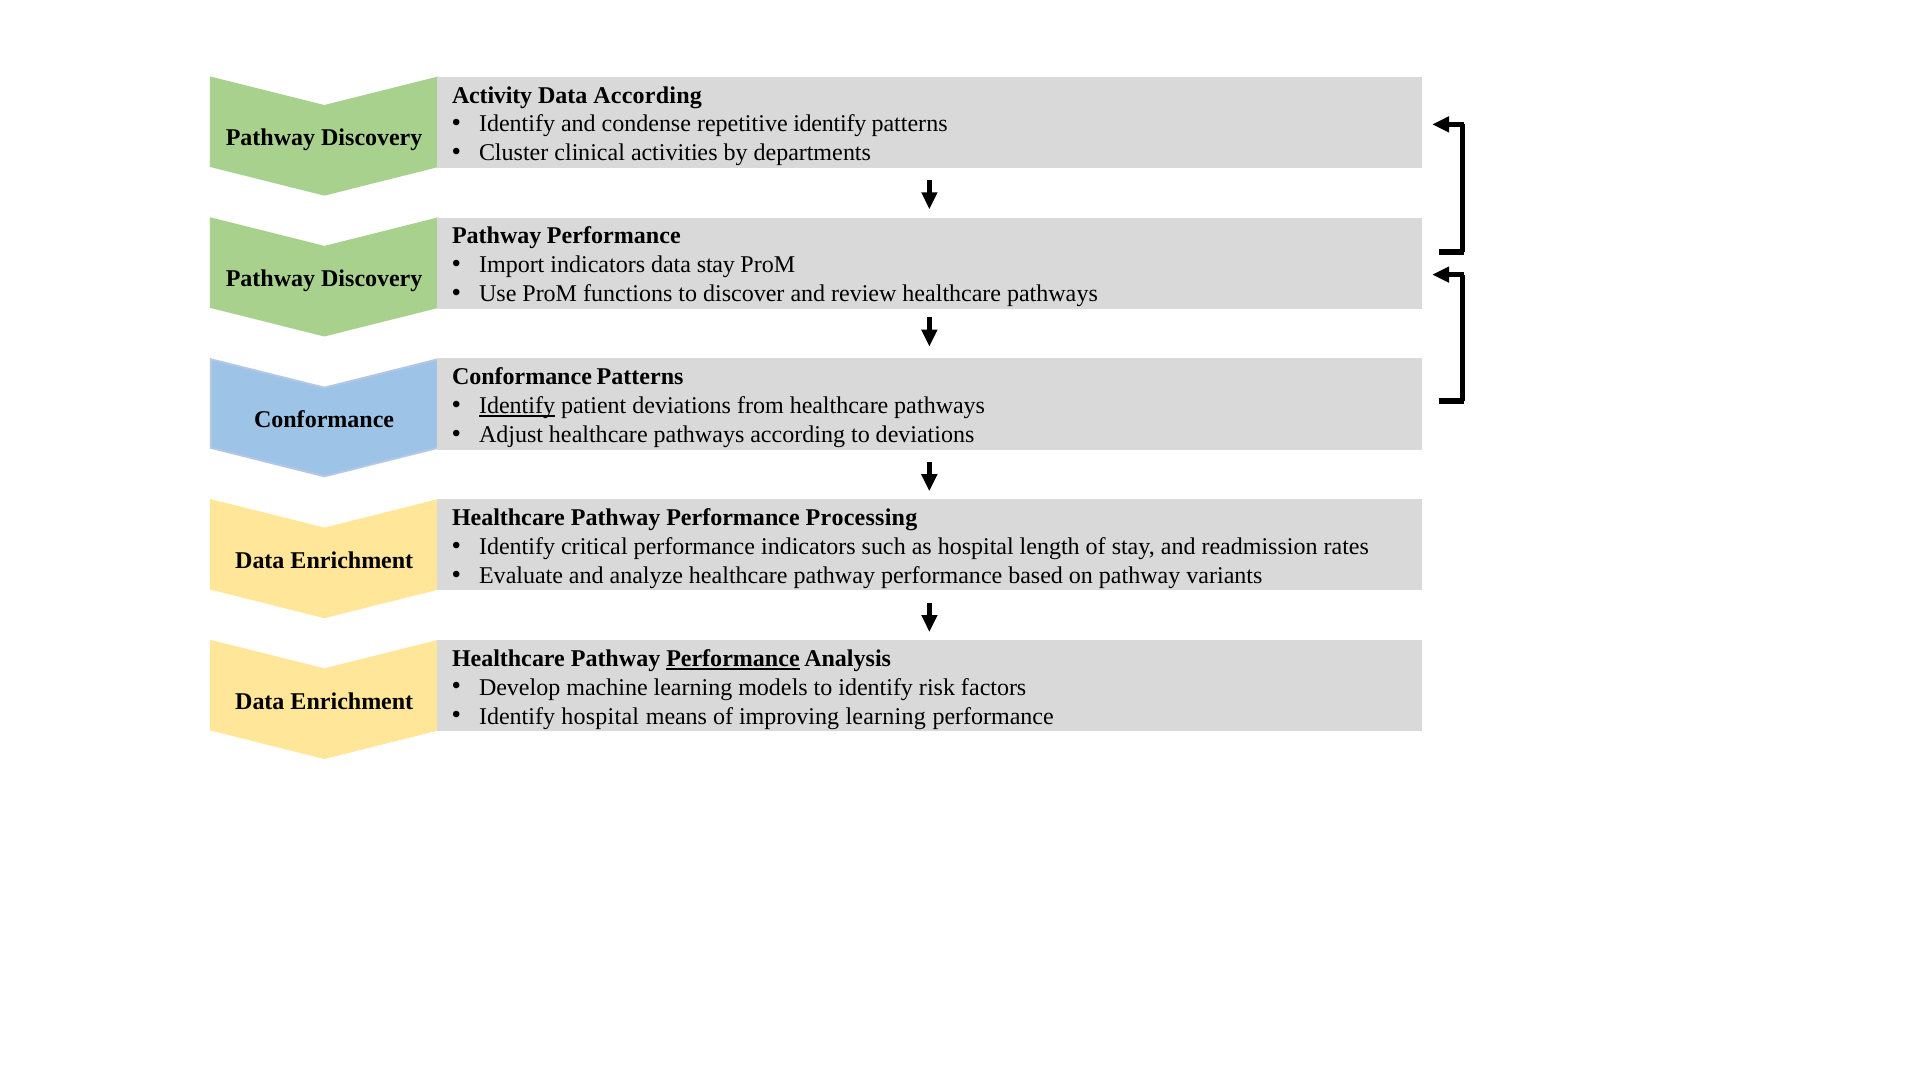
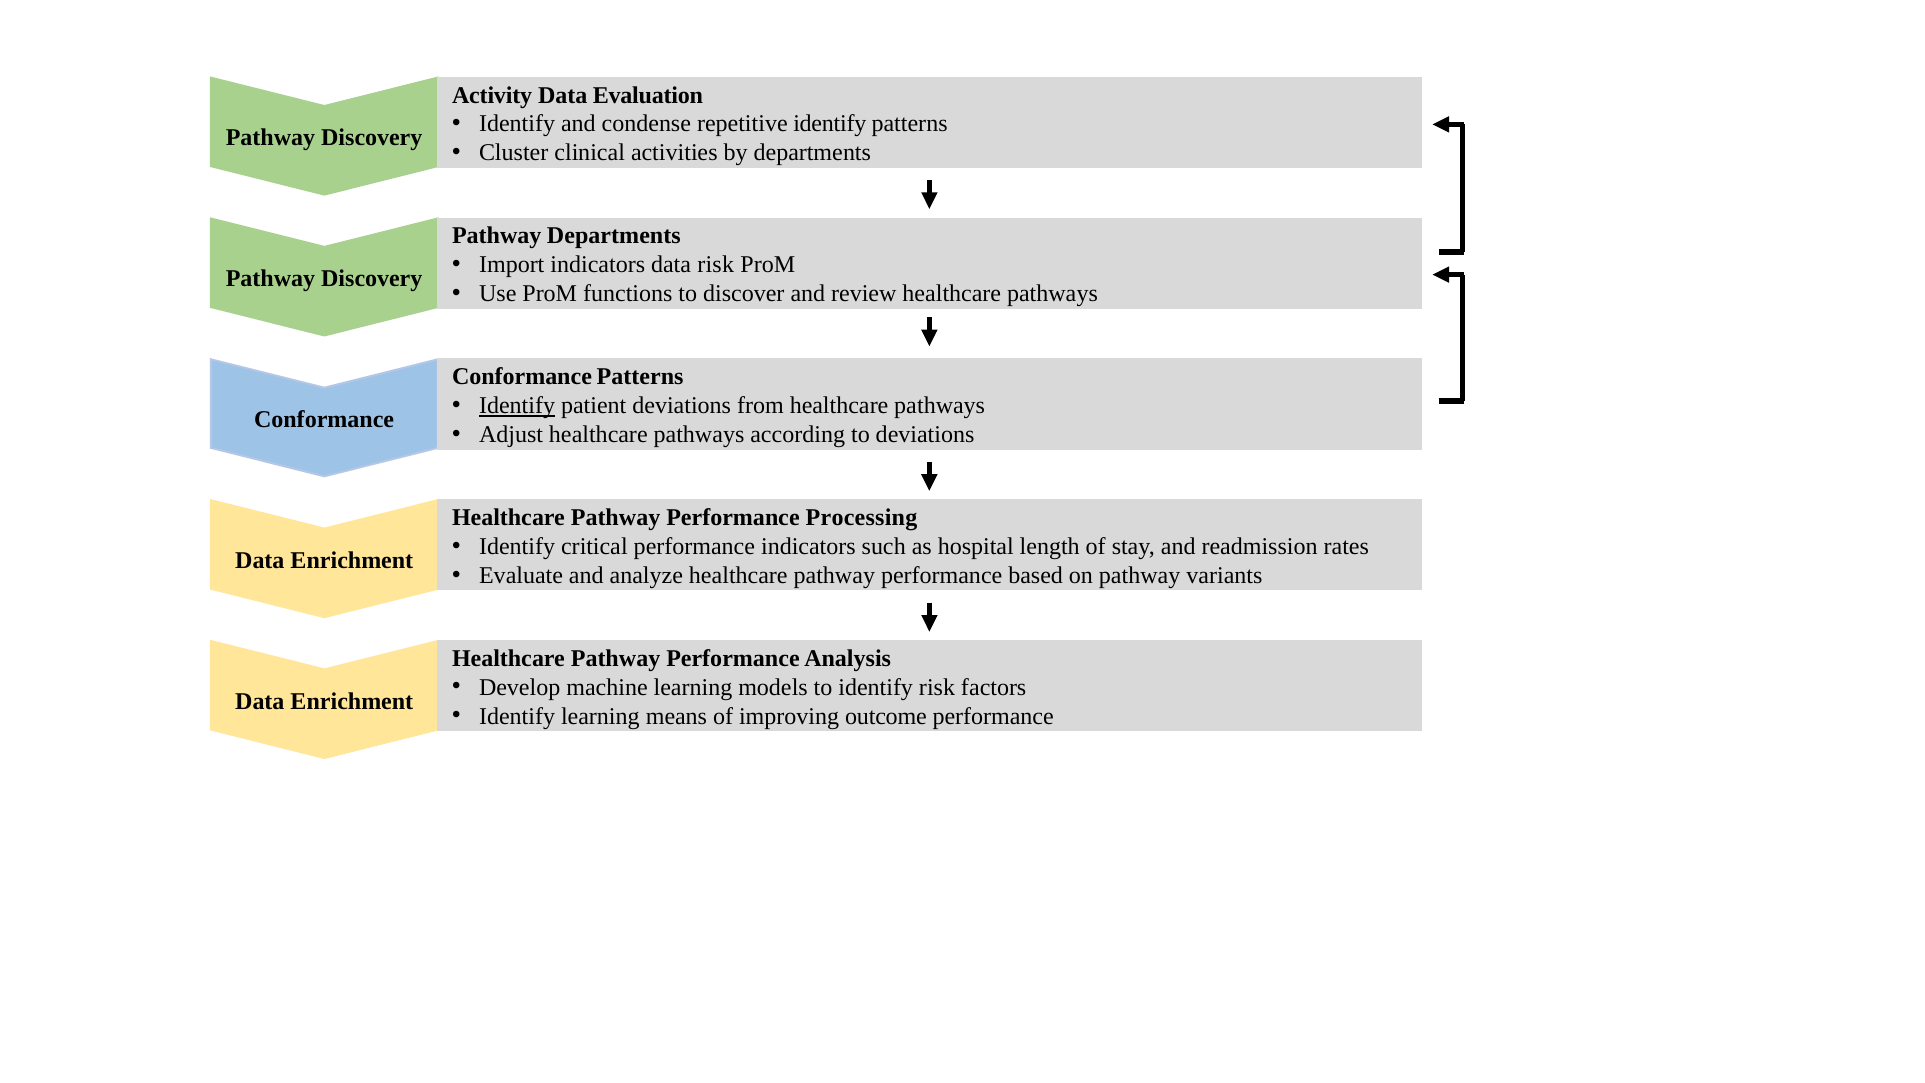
Data According: According -> Evaluation
Performance at (614, 236): Performance -> Departments
data stay: stay -> risk
Performance at (733, 658) underline: present -> none
Identify hospital: hospital -> learning
improving learning: learning -> outcome
